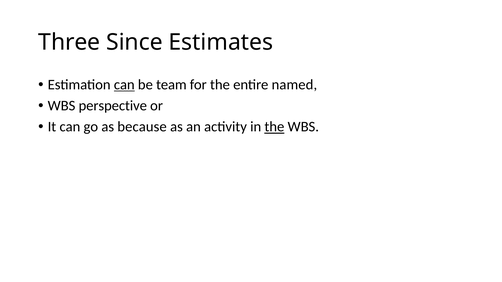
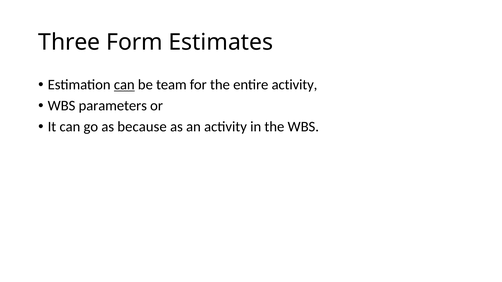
Since: Since -> Form
entire named: named -> activity
perspective: perspective -> parameters
the at (274, 127) underline: present -> none
